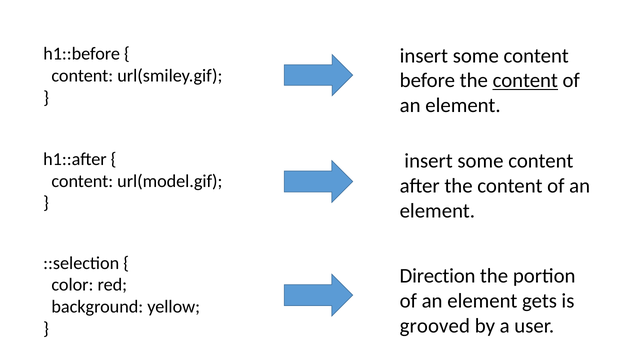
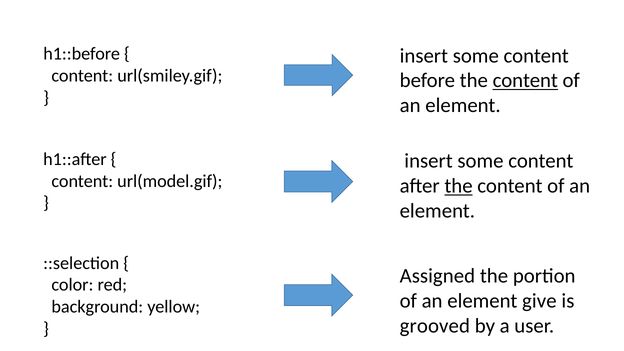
the at (459, 186) underline: none -> present
Direction: Direction -> Assigned
gets: gets -> give
